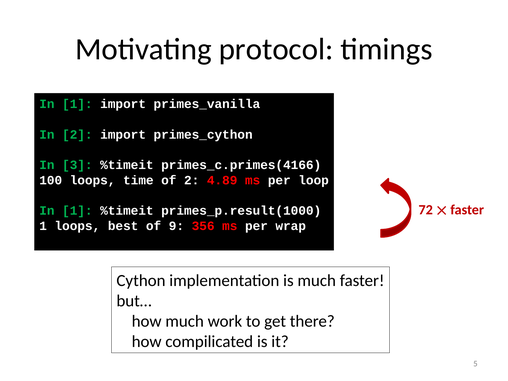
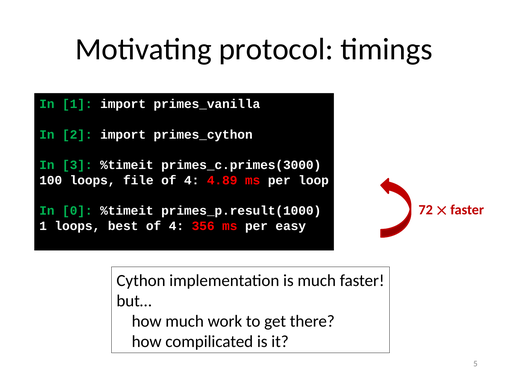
primes_c.primes(4166: primes_c.primes(4166 -> primes_c.primes(3000
time: time -> file
2 at (192, 180): 2 -> 4
1 at (77, 211): 1 -> 0
best of 9: 9 -> 4
wrap: wrap -> easy
